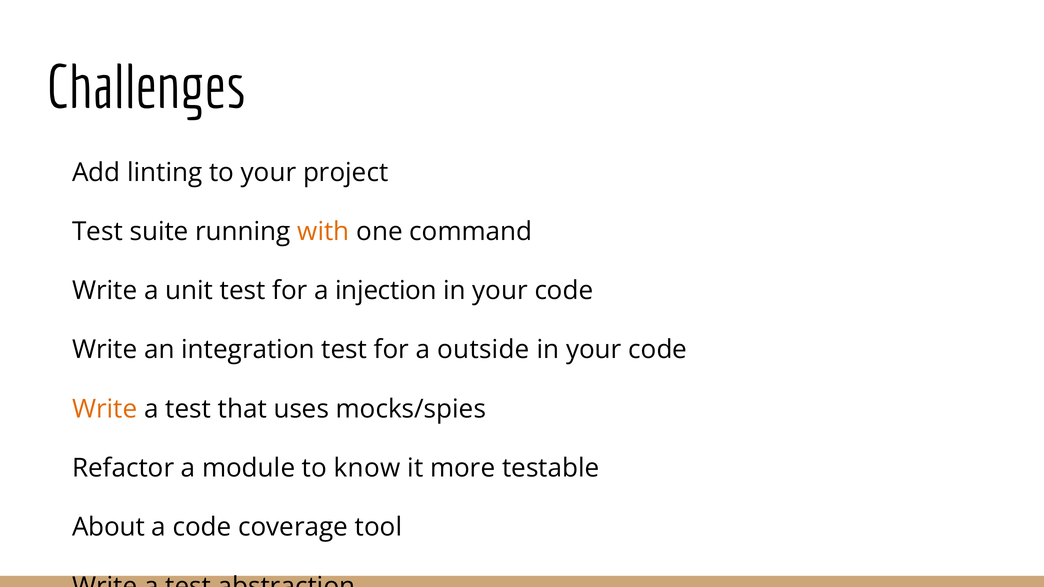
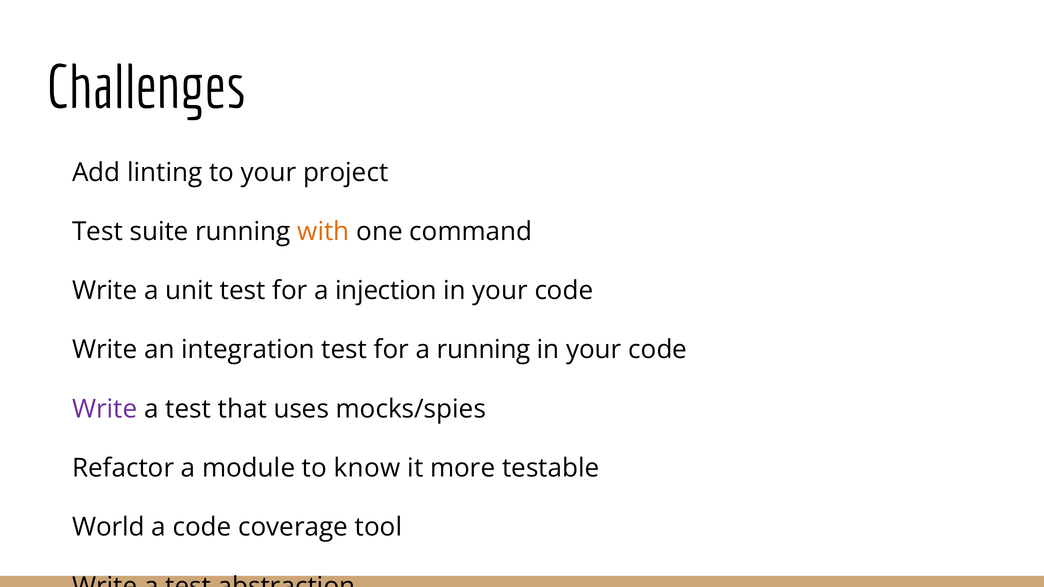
a outside: outside -> running
Write at (105, 409) colour: orange -> purple
About: About -> World
